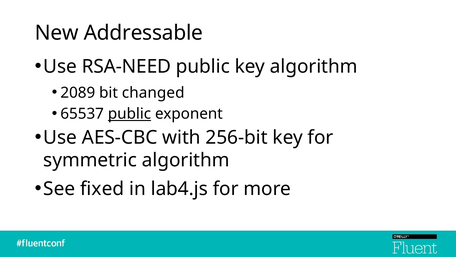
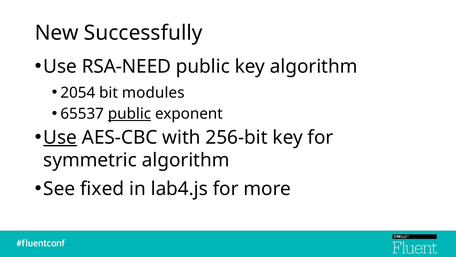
Addressable: Addressable -> Successfully
2089: 2089 -> 2054
changed: changed -> modules
Use at (60, 137) underline: none -> present
